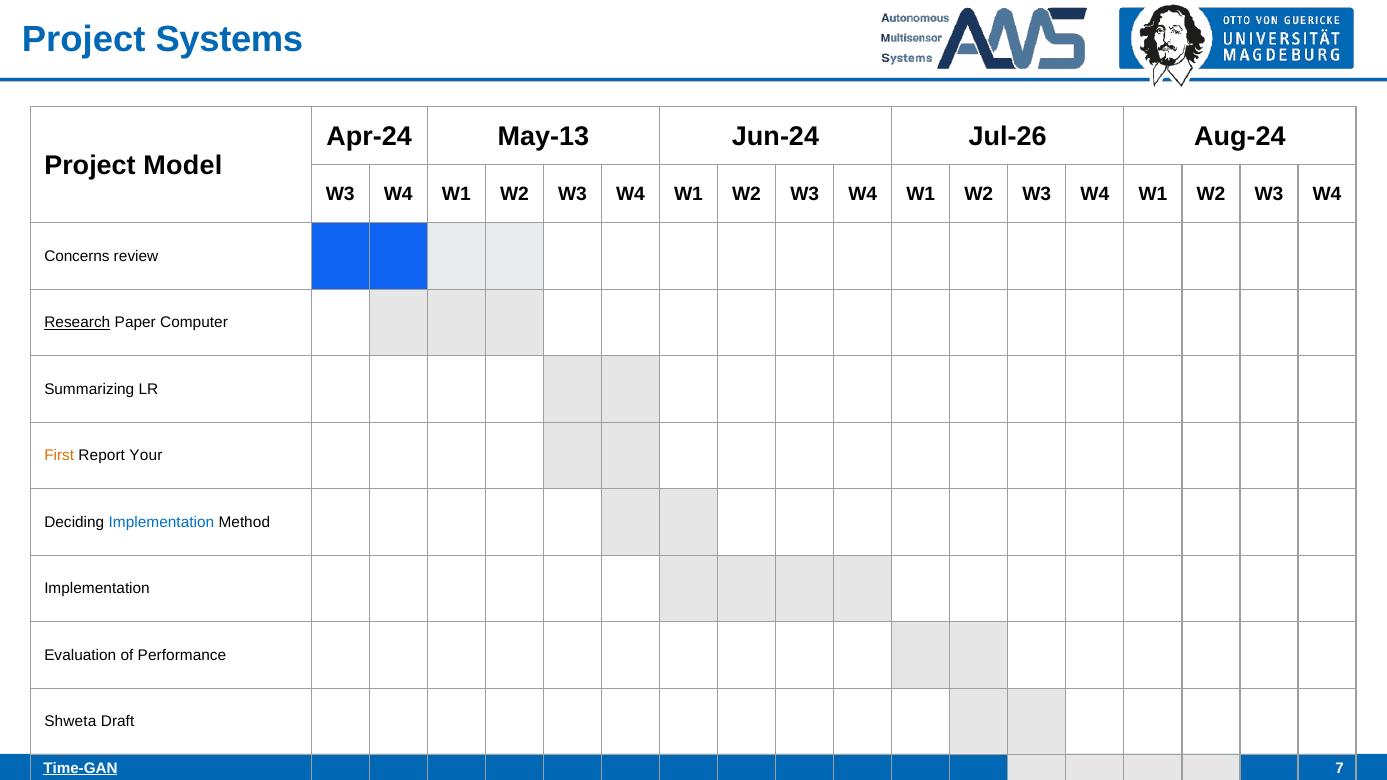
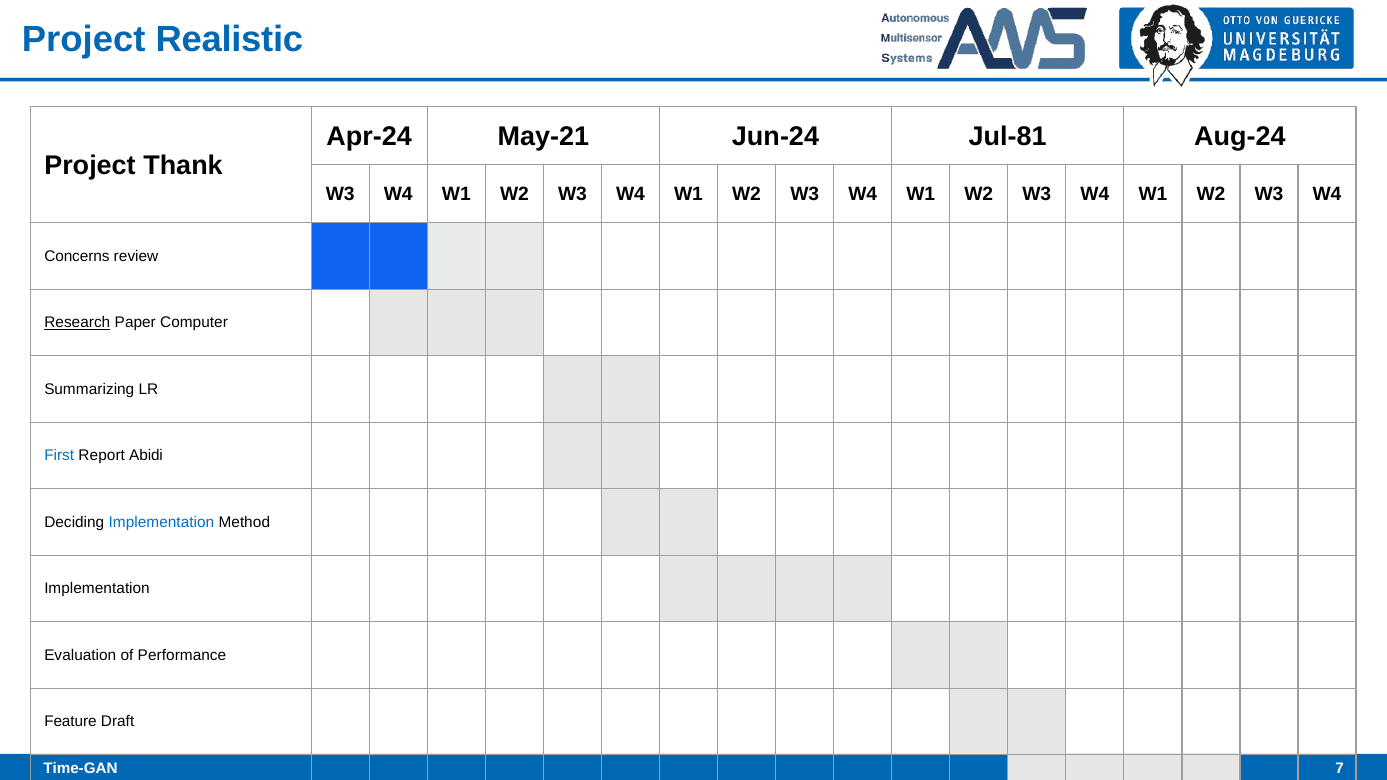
Systems: Systems -> Realistic
May-13: May-13 -> May-21
Jul-26: Jul-26 -> Jul-81
Model: Model -> Thank
First colour: orange -> blue
Your: Your -> Abidi
Shweta: Shweta -> Feature
Time-GAN underline: present -> none
